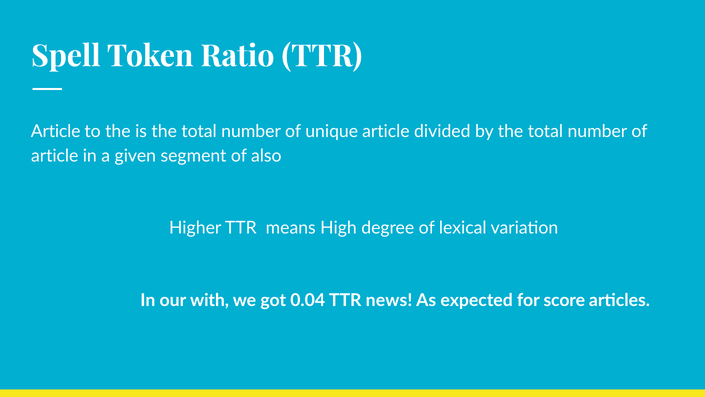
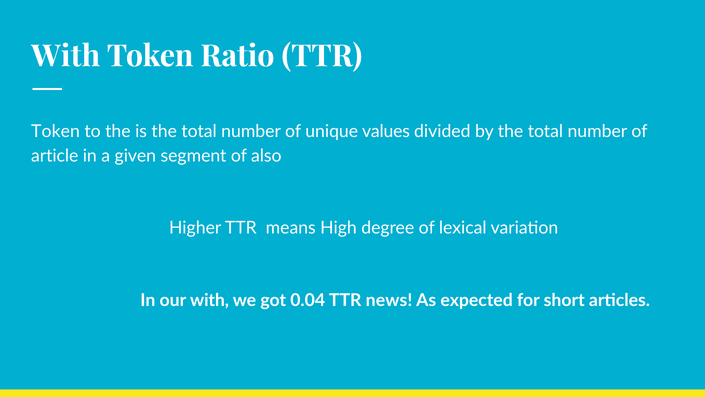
Spell at (66, 56): Spell -> With
Article at (56, 131): Article -> Token
unique article: article -> values
score: score -> short
